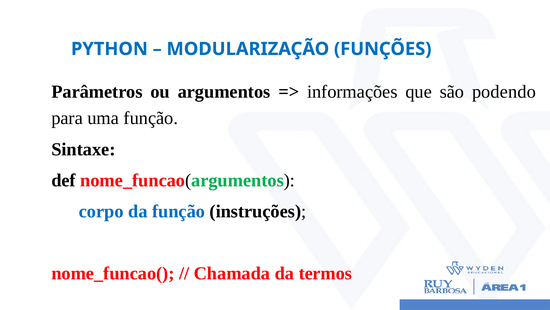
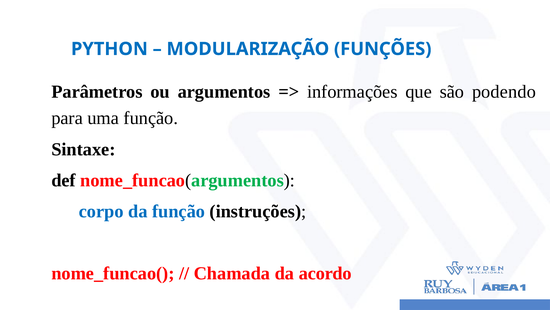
termos: termos -> acordo
